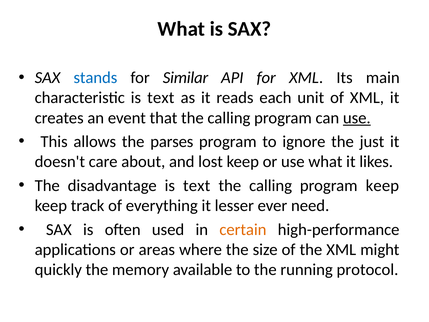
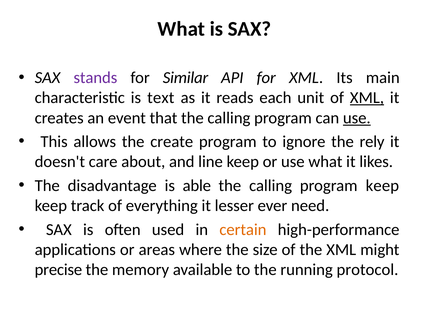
stands colour: blue -> purple
XML at (367, 98) underline: none -> present
parses: parses -> create
just: just -> rely
lost: lost -> line
disadvantage is text: text -> able
quickly: quickly -> precise
